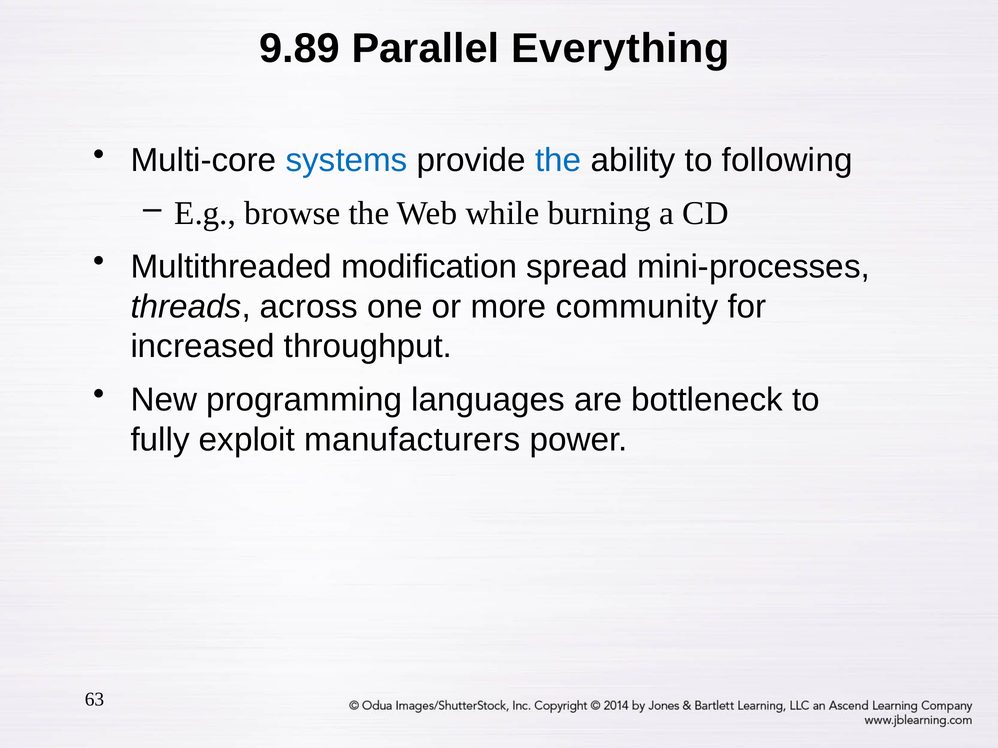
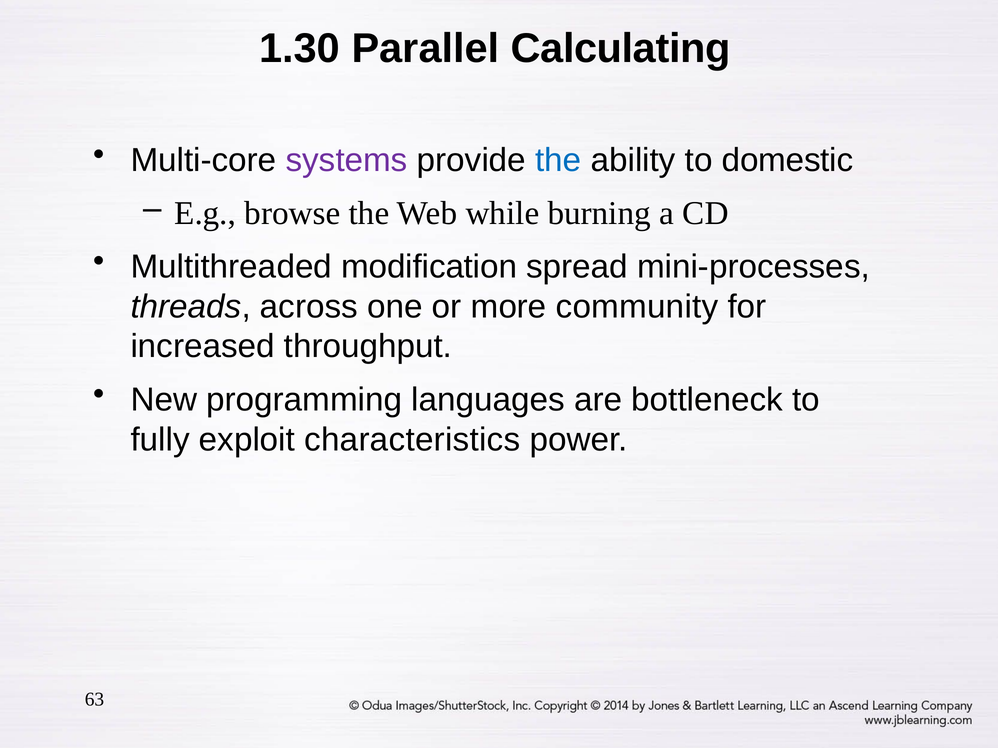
9.89: 9.89 -> 1.30
Everything: Everything -> Calculating
systems colour: blue -> purple
following: following -> domestic
manufacturers: manufacturers -> characteristics
